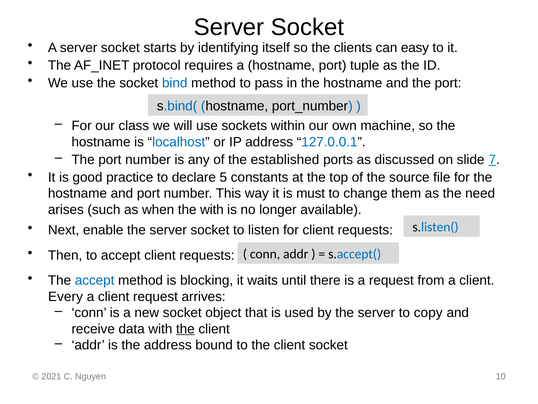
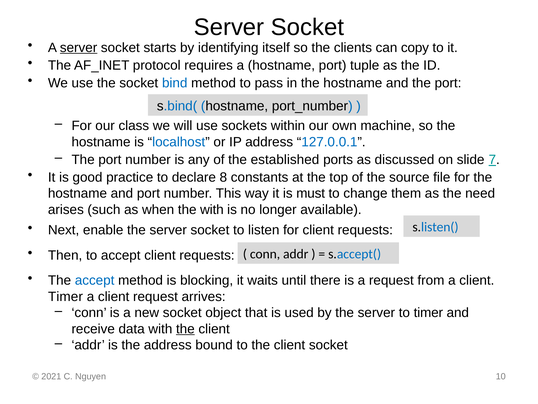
server at (79, 48) underline: none -> present
easy: easy -> copy
5: 5 -> 8
Every at (65, 296): Every -> Timer
to copy: copy -> timer
